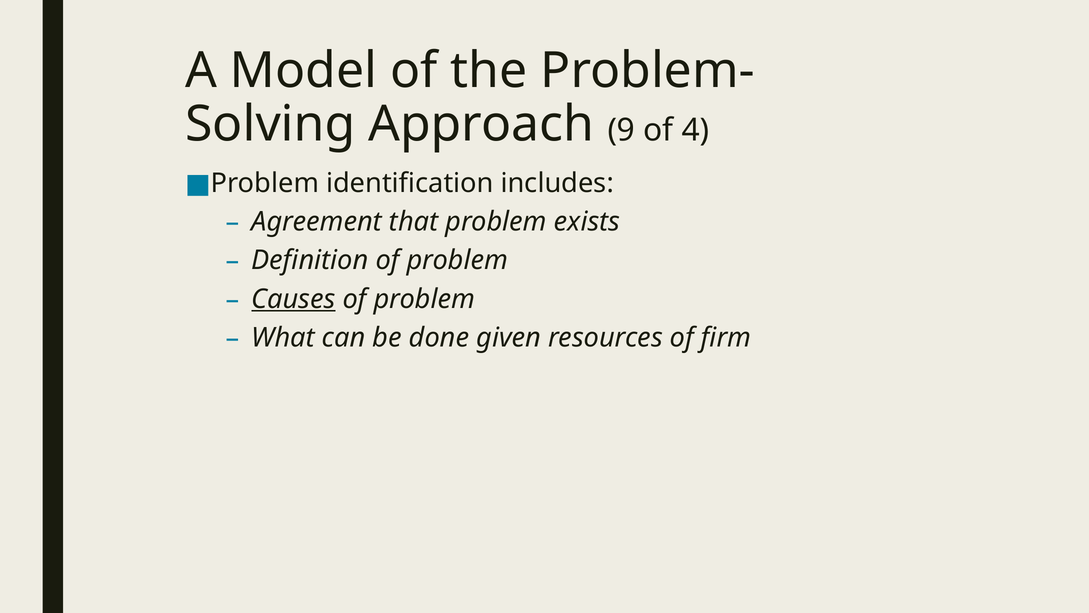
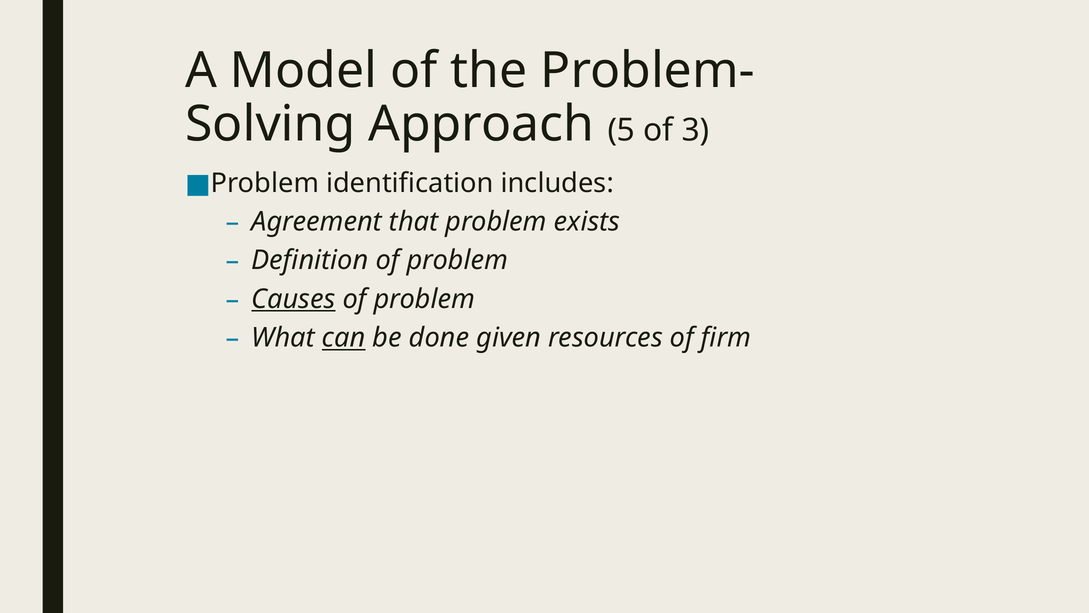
9: 9 -> 5
4: 4 -> 3
can underline: none -> present
